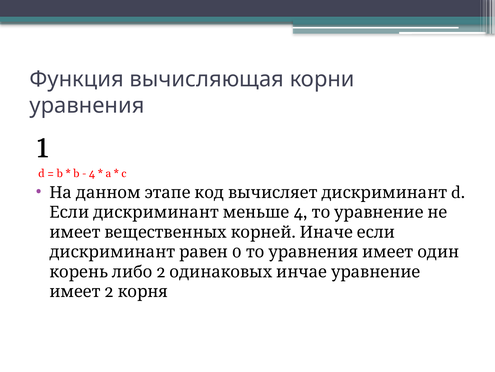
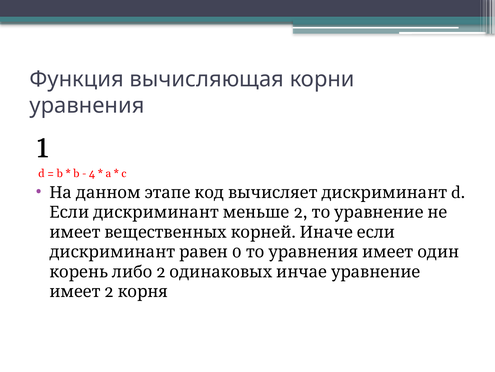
4 at (301, 212): 4 -> 2
